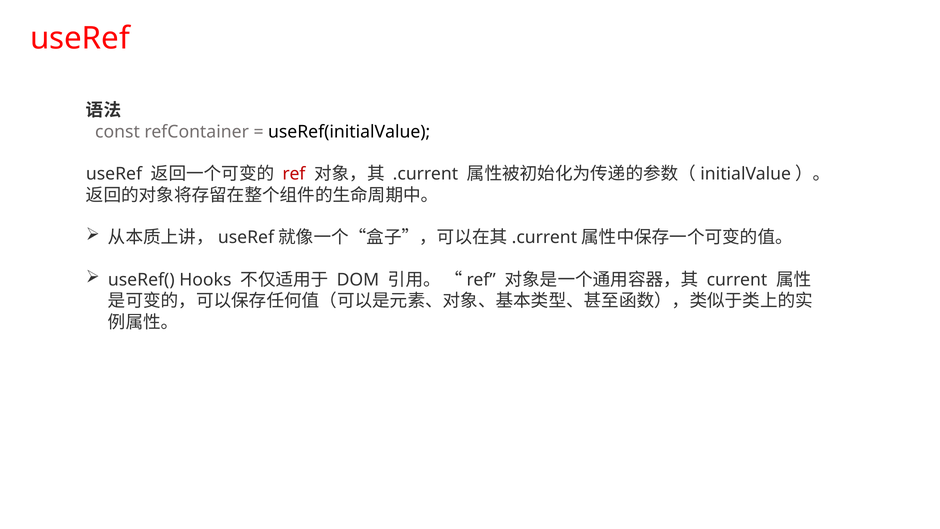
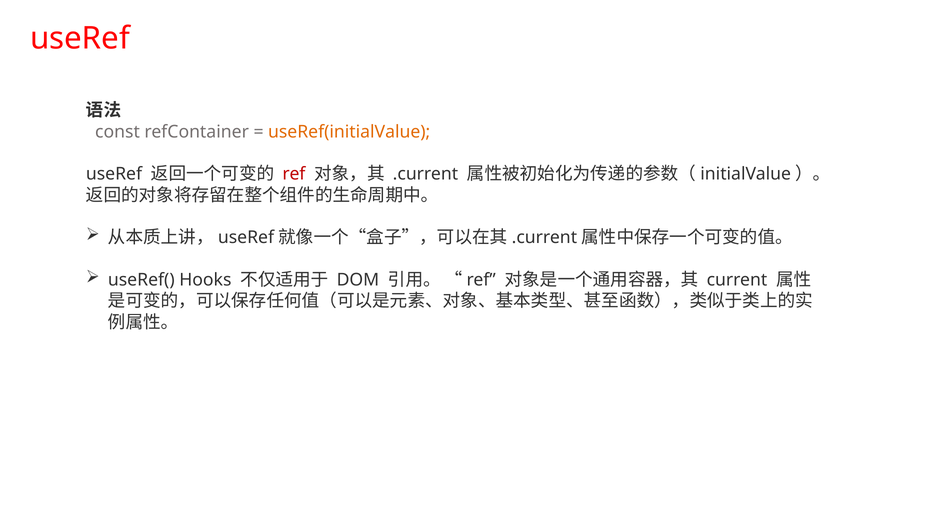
useRef(initialValue colour: black -> orange
